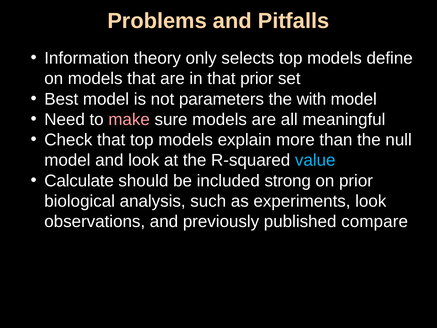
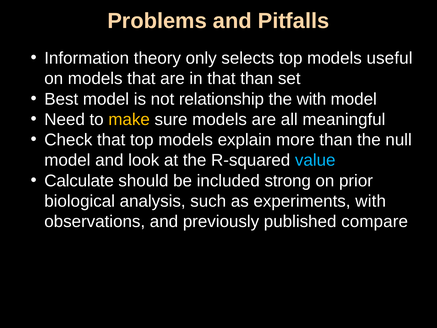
define: define -> useful
that prior: prior -> than
parameters: parameters -> relationship
make colour: pink -> yellow
experiments look: look -> with
